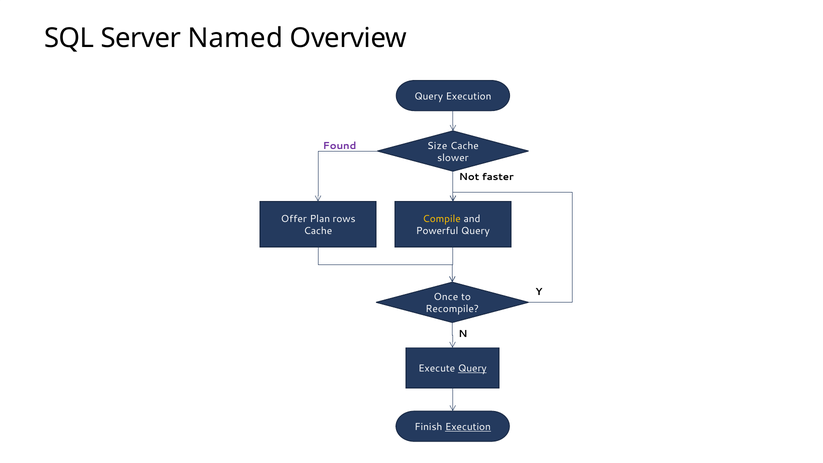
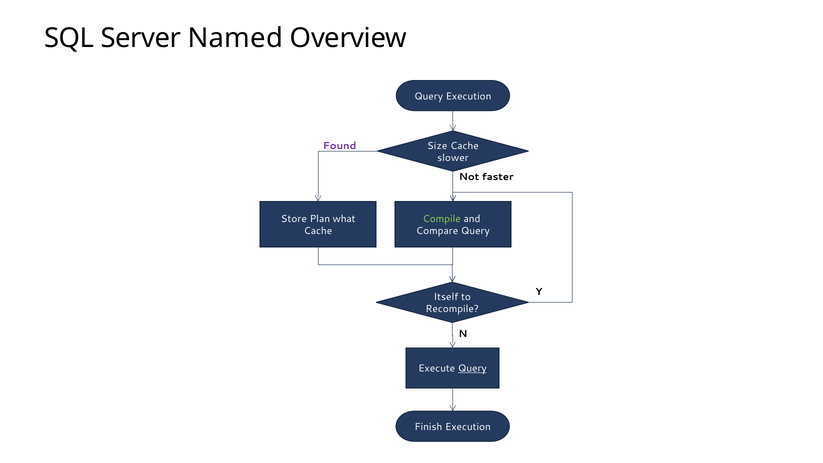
Offer: Offer -> Store
rows: rows -> what
Compile colour: yellow -> light green
Powerful: Powerful -> Compare
Once: Once -> Itself
Execution at (468, 427) underline: present -> none
